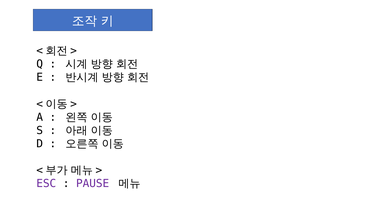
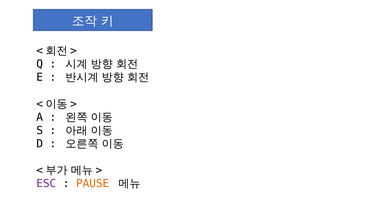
PAUSE colour: purple -> orange
